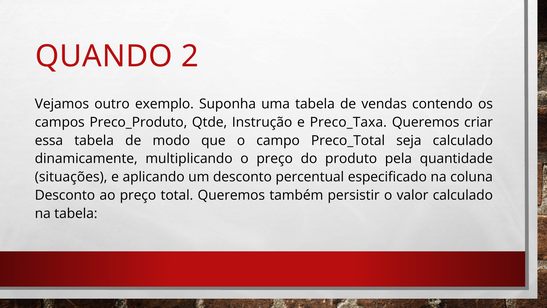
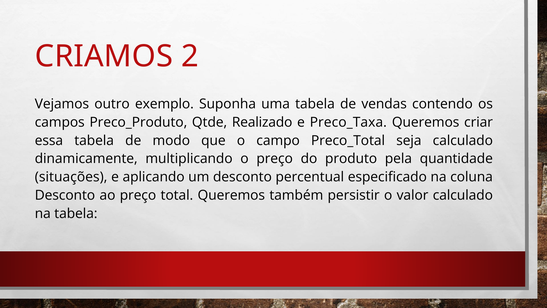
QUANDO: QUANDO -> CRIAMOS
Instrução: Instrução -> Realizado
